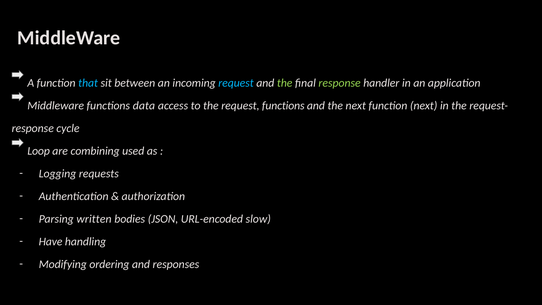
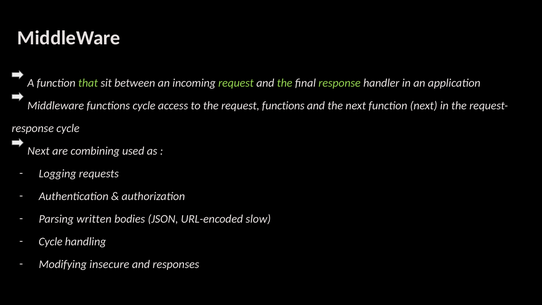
that colour: light blue -> light green
request at (236, 83) colour: light blue -> light green
functions data: data -> cycle
Loop at (39, 151): Loop -> Next
Have at (51, 242): Have -> Cycle
ordering: ordering -> insecure
